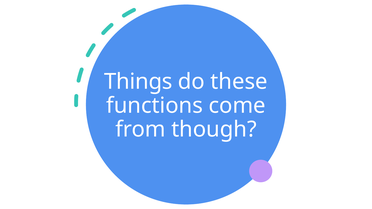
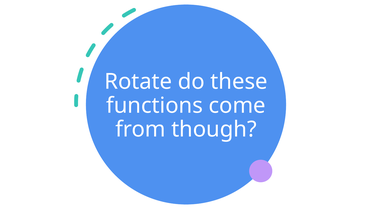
Things: Things -> Rotate
